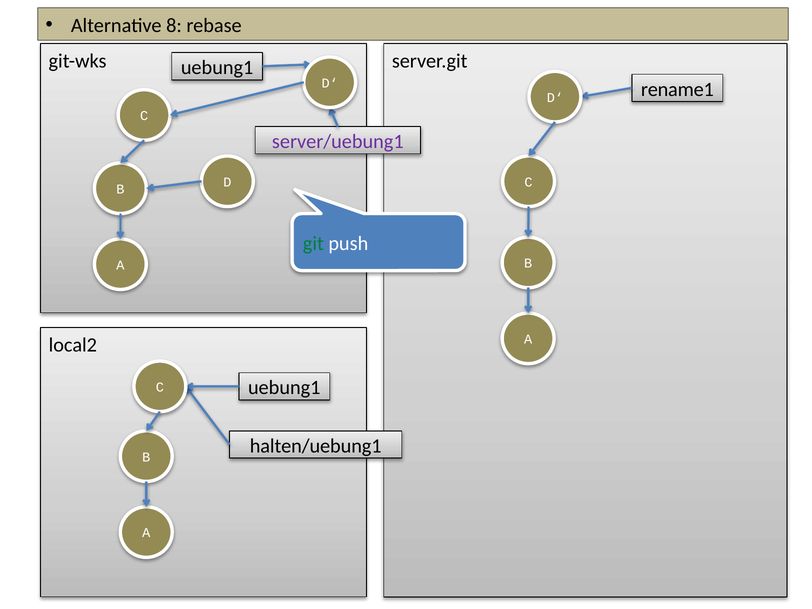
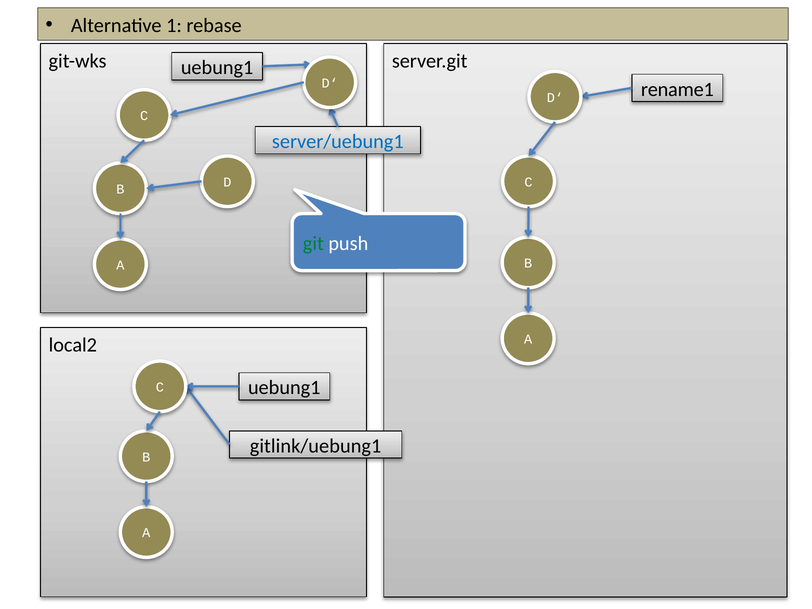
8: 8 -> 1
server/uebung1 colour: purple -> blue
halten/uebung1: halten/uebung1 -> gitlink/uebung1
